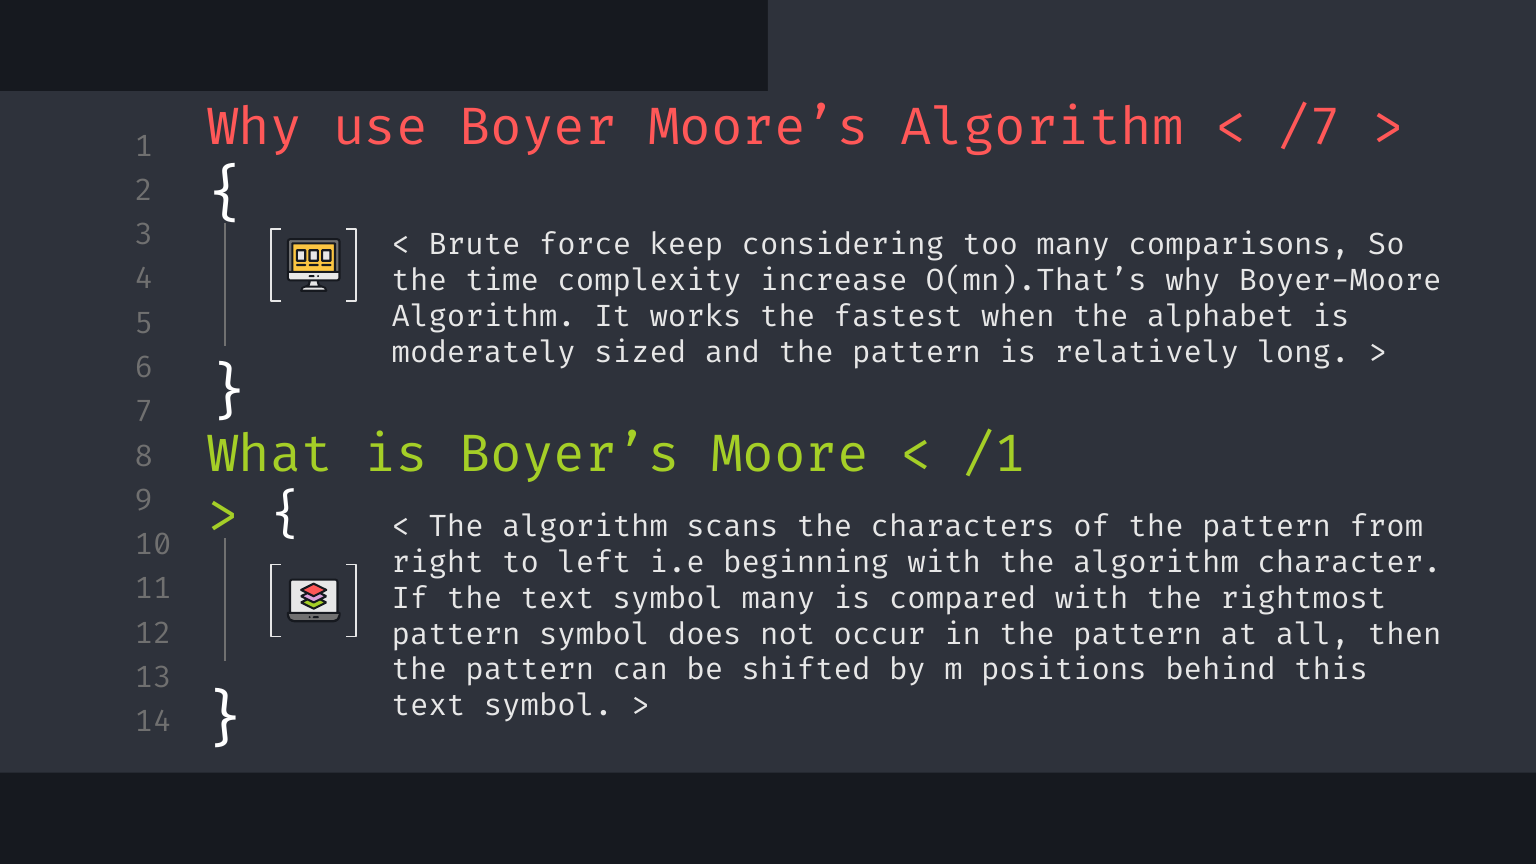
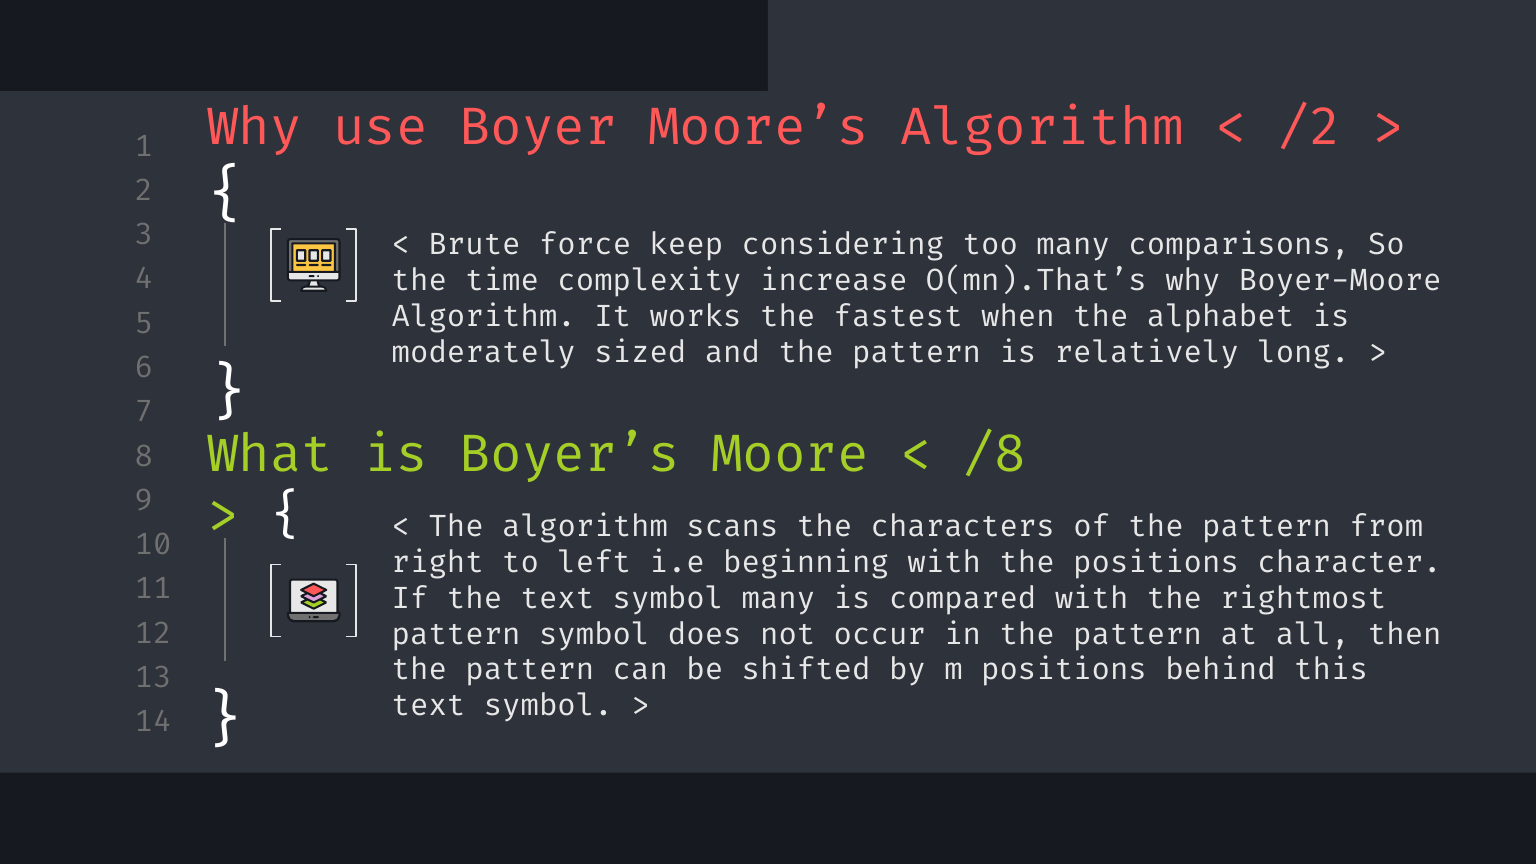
/7: /7 -> /2
/1: /1 -> /8
with the algorithm: algorithm -> positions
